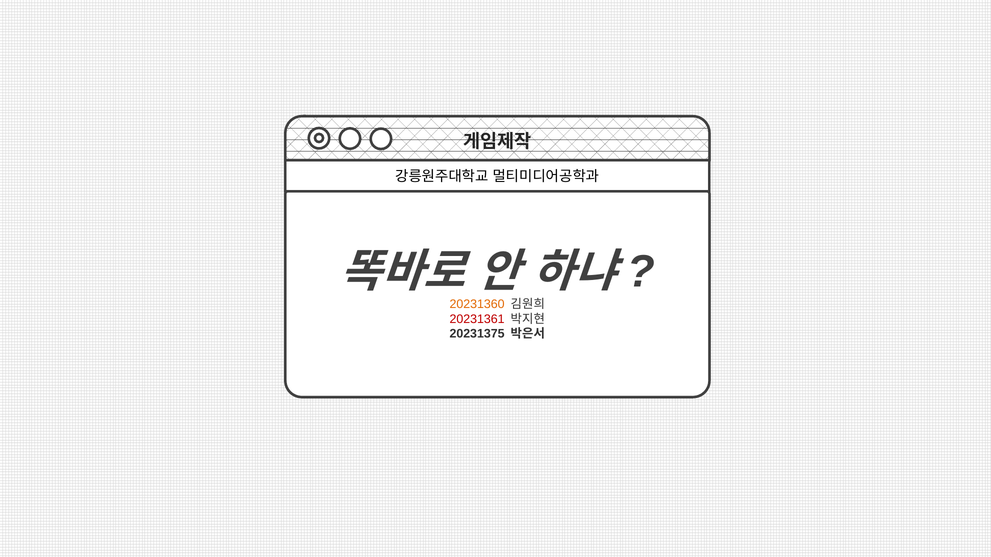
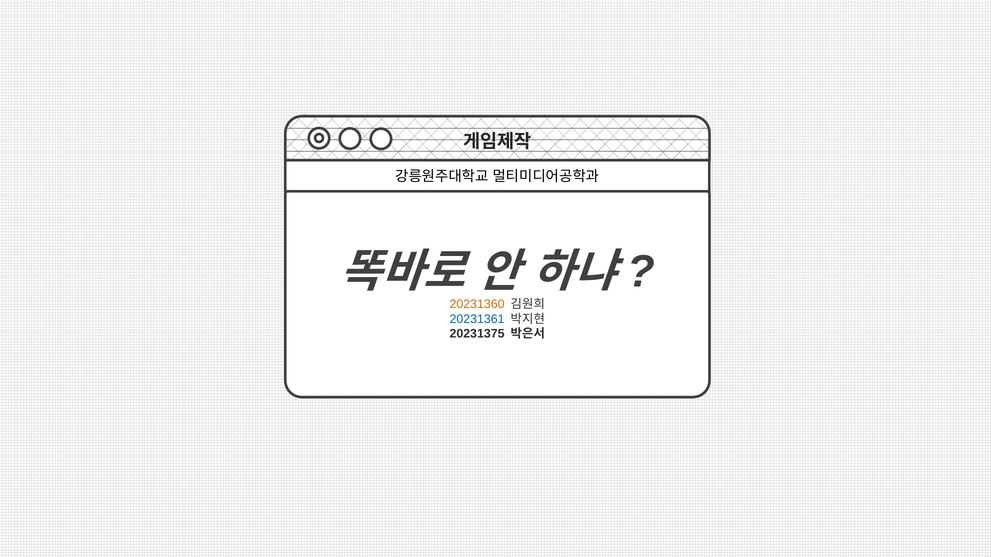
20231361 colour: red -> blue
